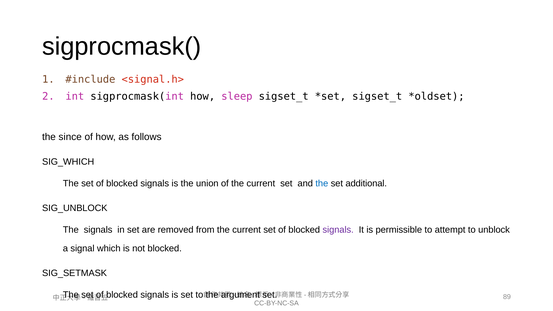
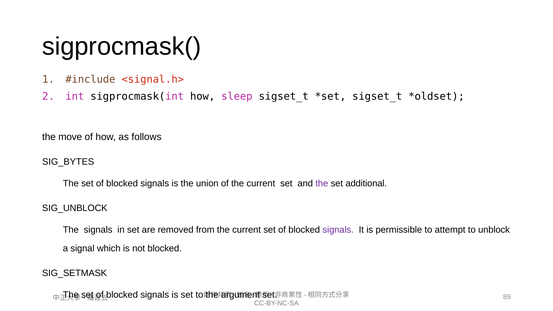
since: since -> move
SIG_WHICH: SIG_WHICH -> SIG_BYTES
the at (322, 184) colour: blue -> purple
